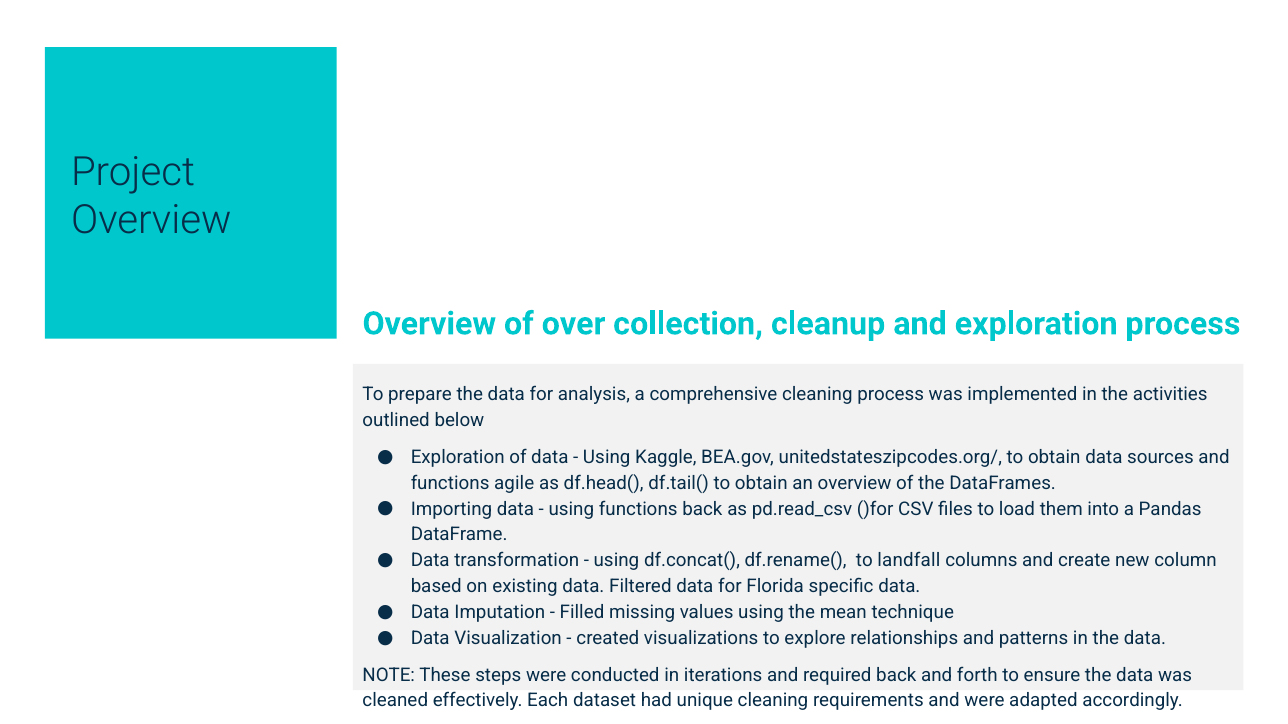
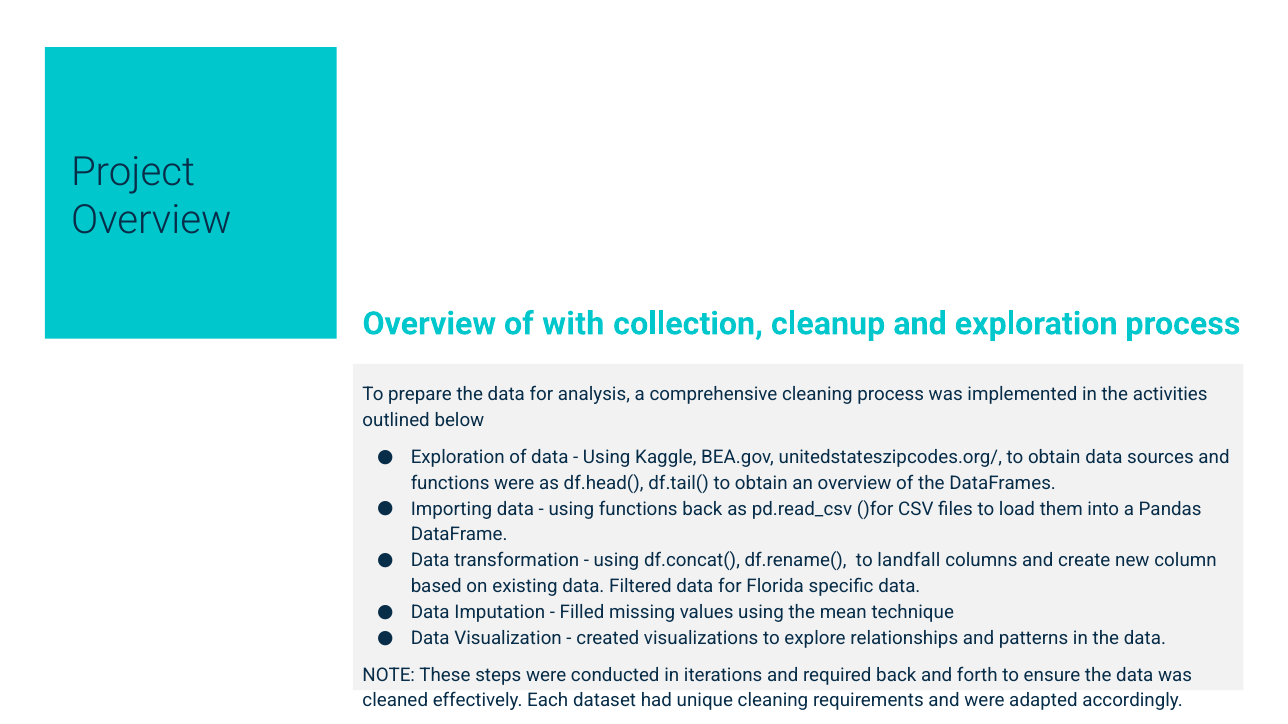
over: over -> with
functions agile: agile -> were
